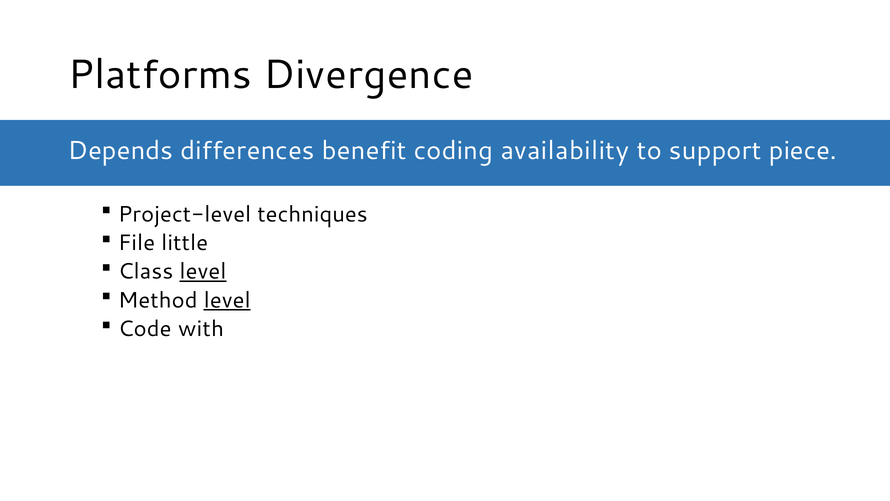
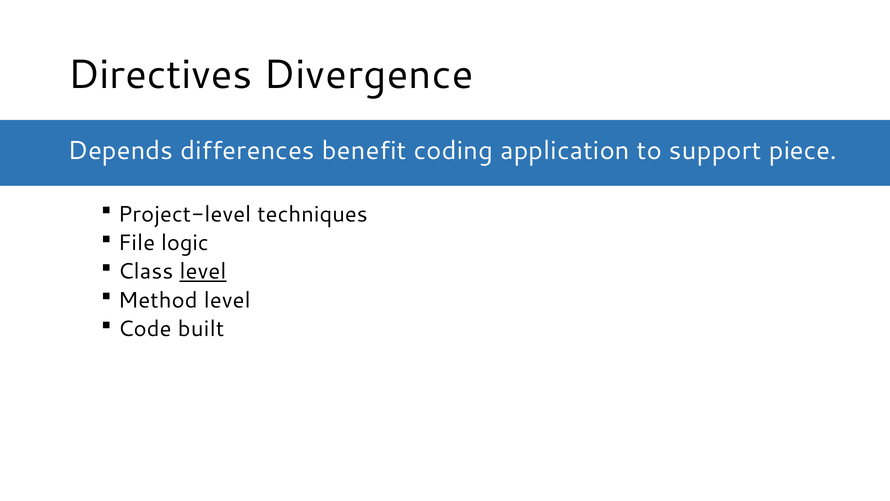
Platforms: Platforms -> Directives
availability: availability -> application
little: little -> logic
level at (227, 300) underline: present -> none
with: with -> built
